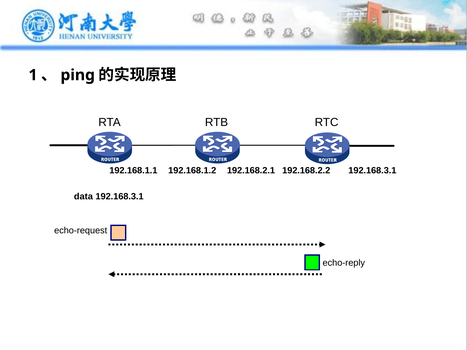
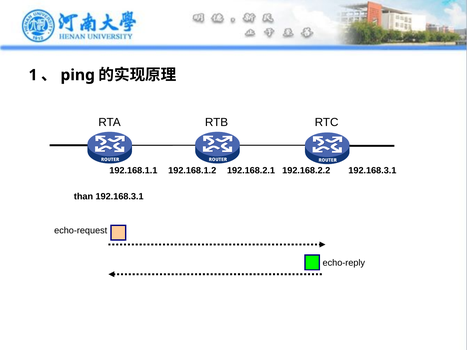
data: data -> than
